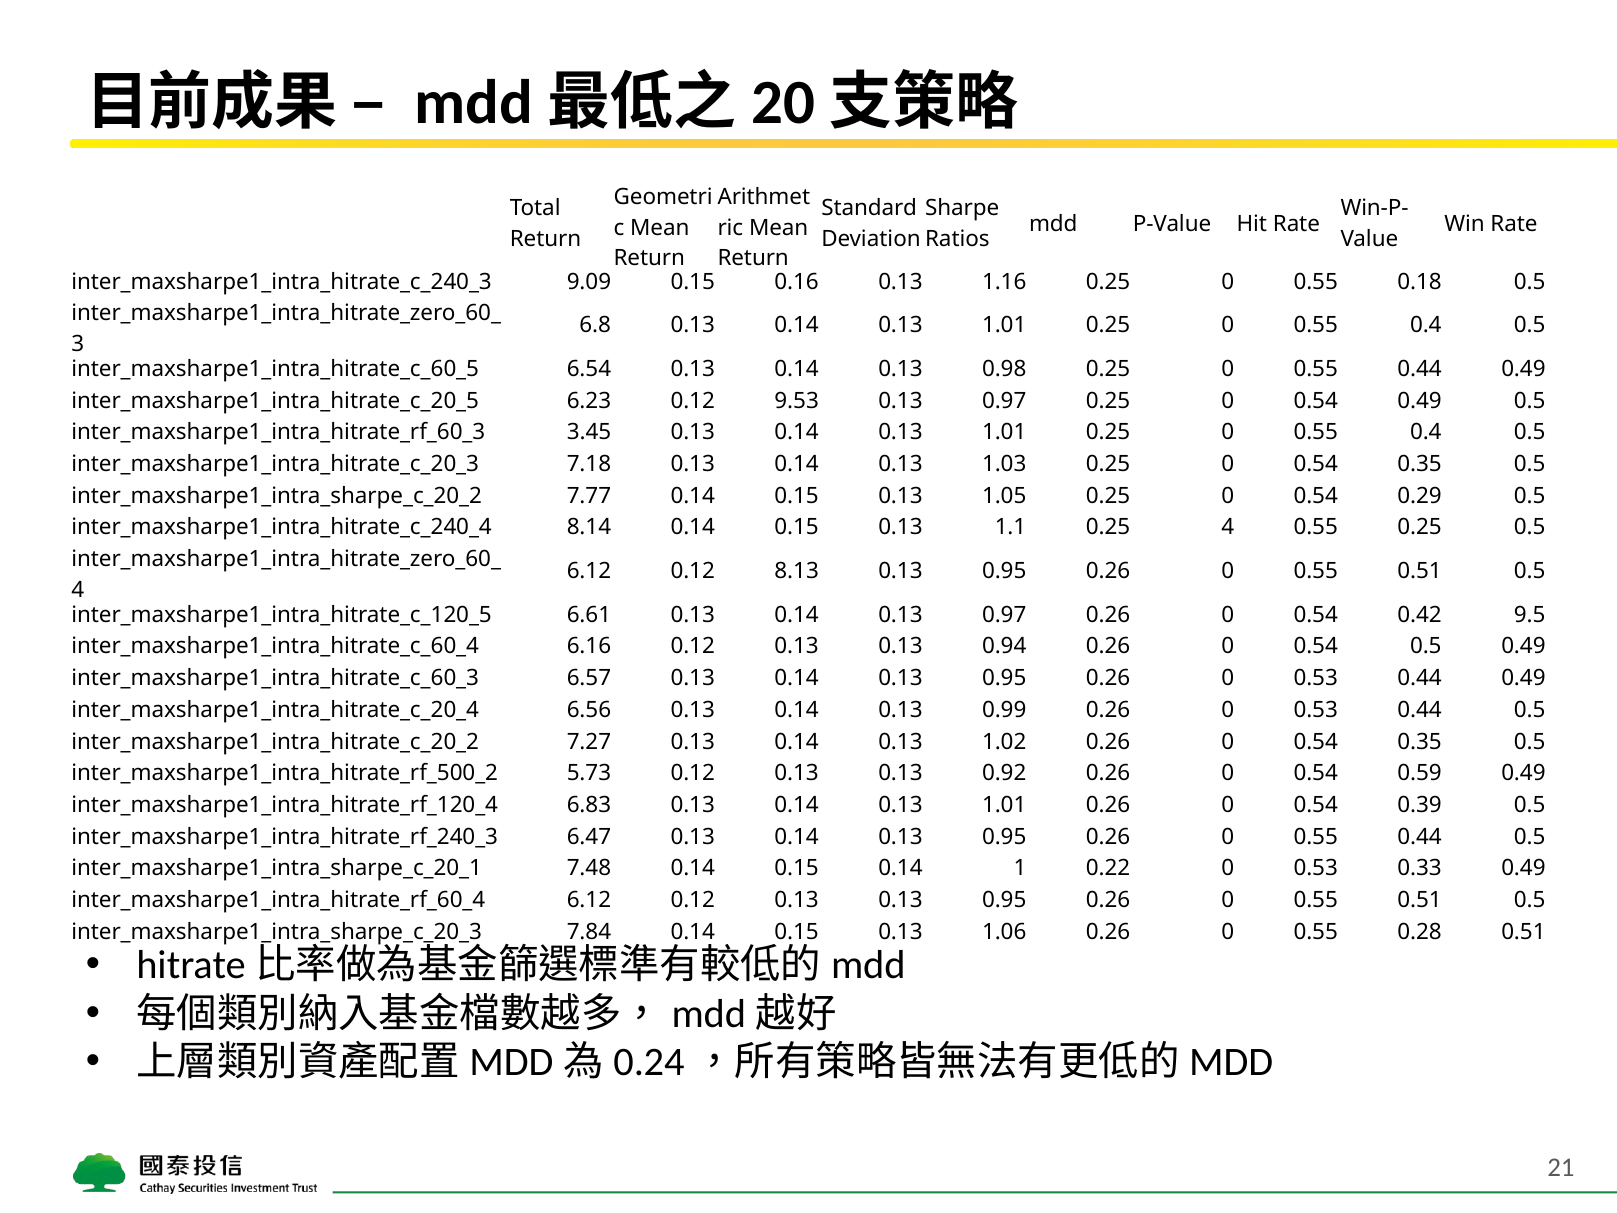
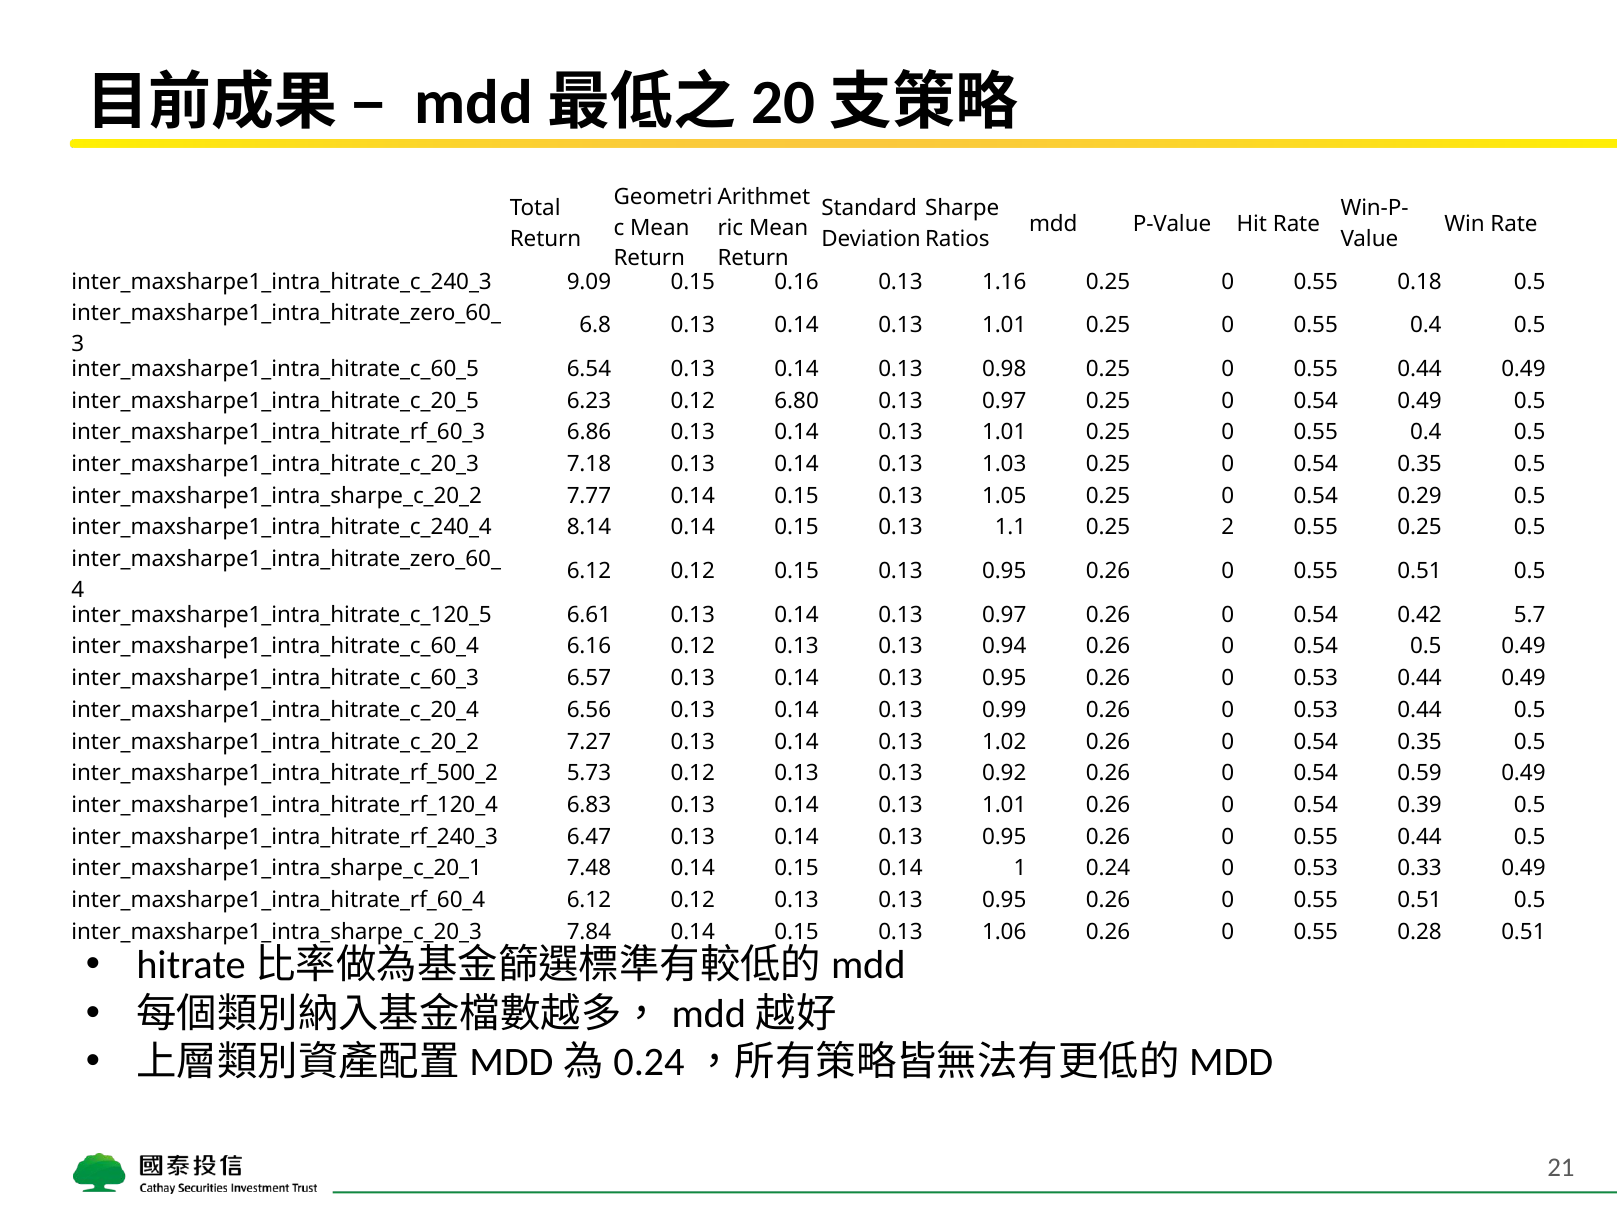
9.53: 9.53 -> 6.80
3.45: 3.45 -> 6.86
0.25 4: 4 -> 2
0.12 8.13: 8.13 -> 0.15
9.5: 9.5 -> 5.7
0.22: 0.22 -> 0.24
